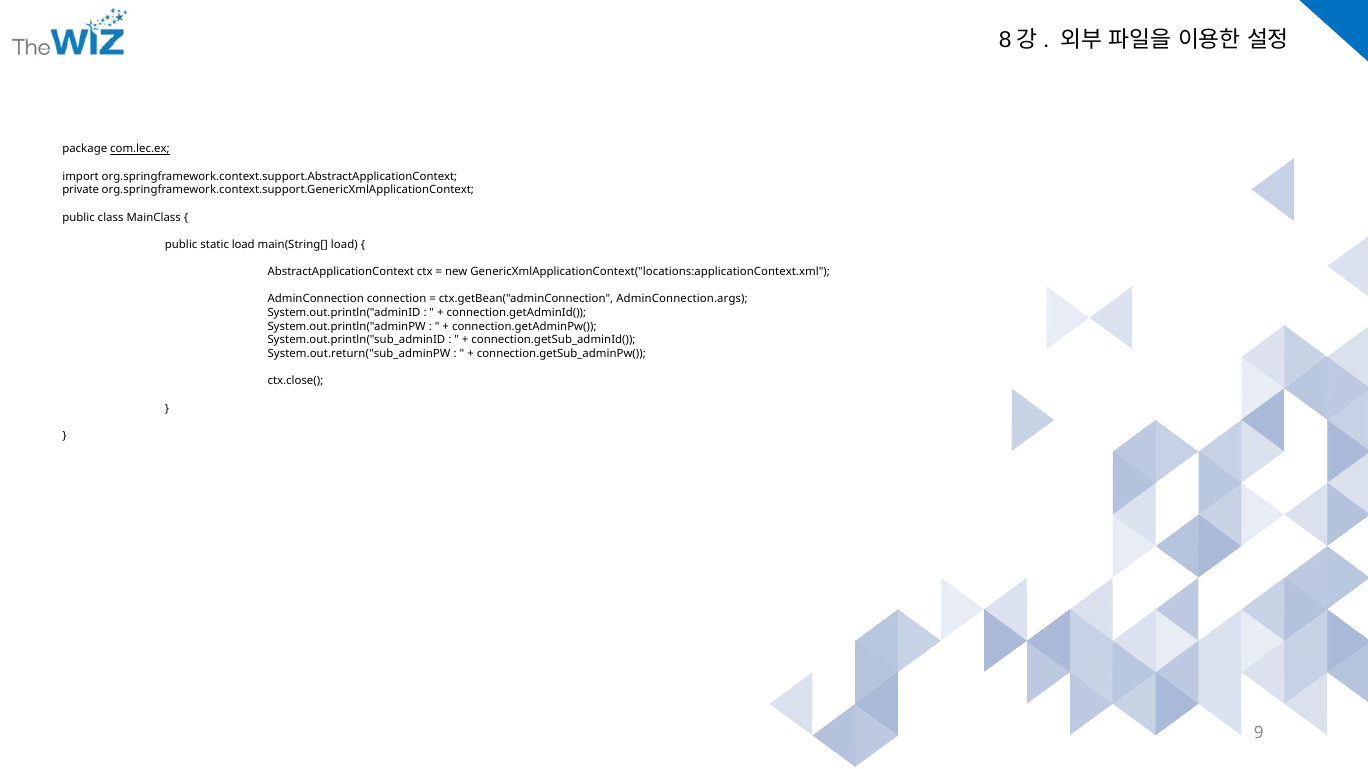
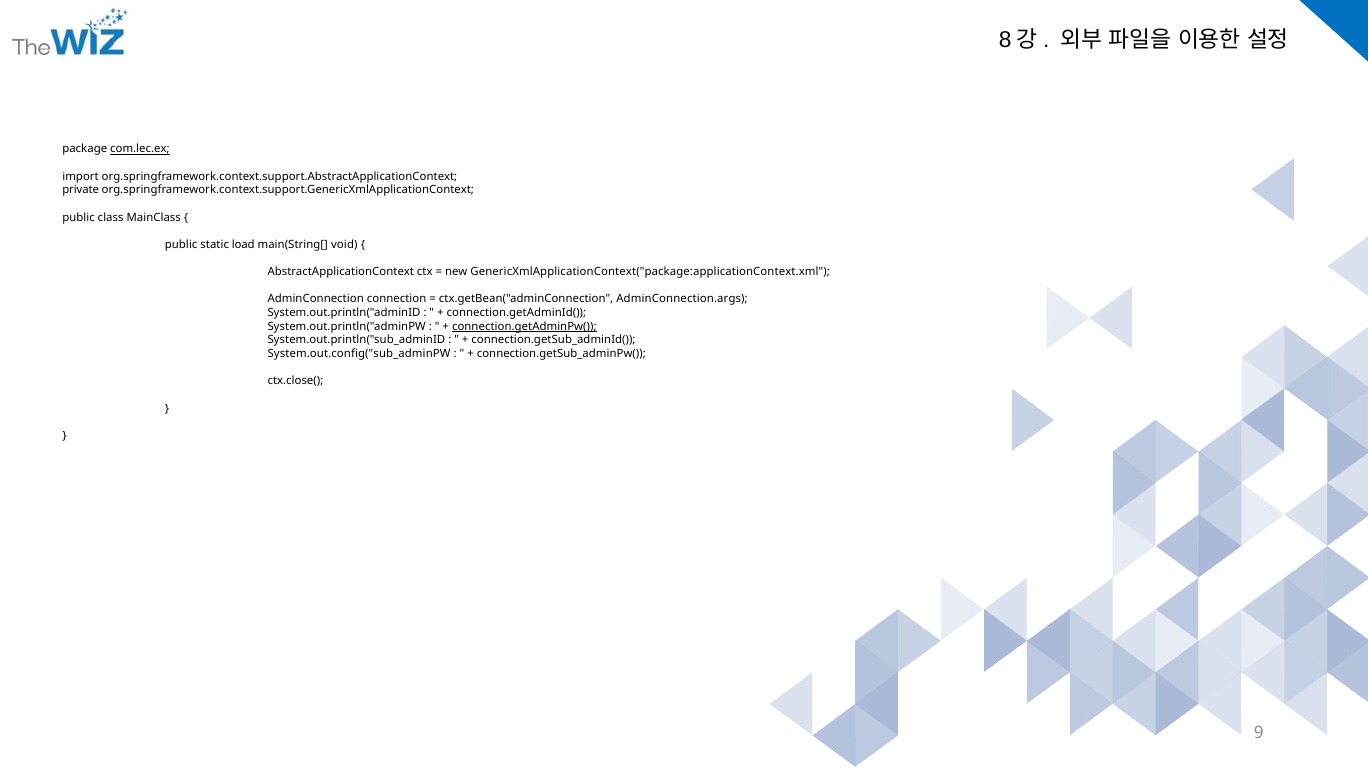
main(String[ load: load -> void
GenericXmlApplicationContext("locations:applicationContext.xml: GenericXmlApplicationContext("locations:applicationContext.xml -> GenericXmlApplicationContext("package:applicationContext.xml
connection.getAdminPw( underline: none -> present
System.out.return("sub_adminPW: System.out.return("sub_adminPW -> System.out.config("sub_adminPW
